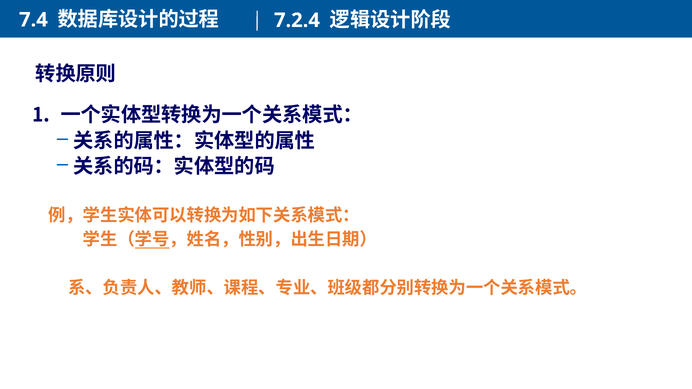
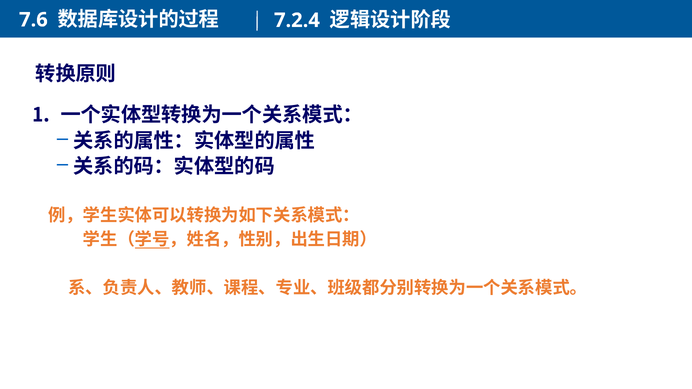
7.4: 7.4 -> 7.6
